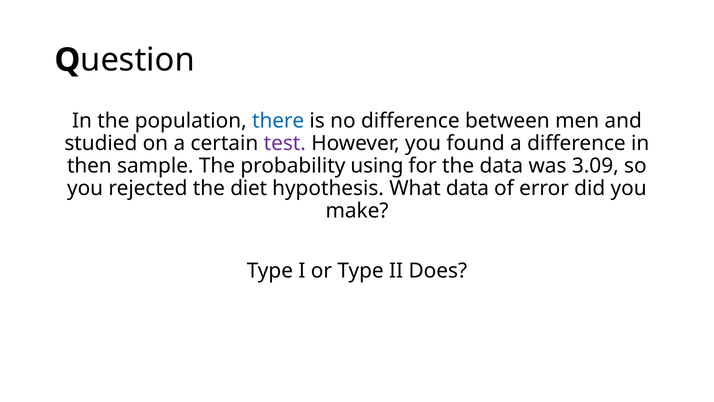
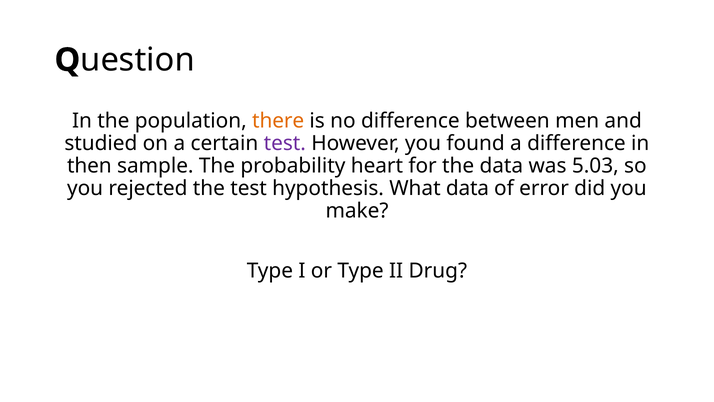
there colour: blue -> orange
using: using -> heart
3.09: 3.09 -> 5.03
the diet: diet -> test
Does: Does -> Drug
